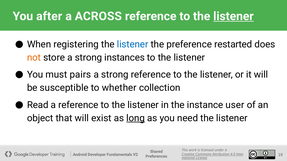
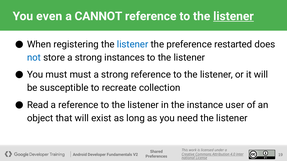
after: after -> even
ACROSS: ACROSS -> CANNOT
not colour: orange -> blue
must pairs: pairs -> must
whether: whether -> recreate
long underline: present -> none
